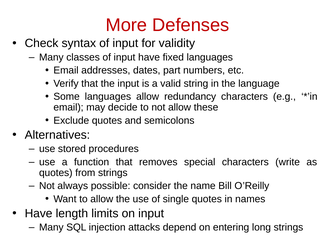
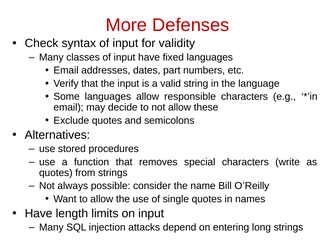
redundancy: redundancy -> responsible
